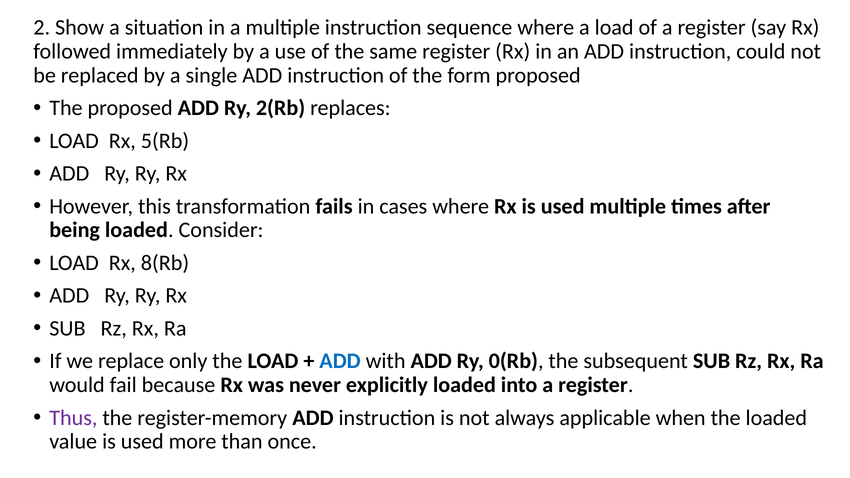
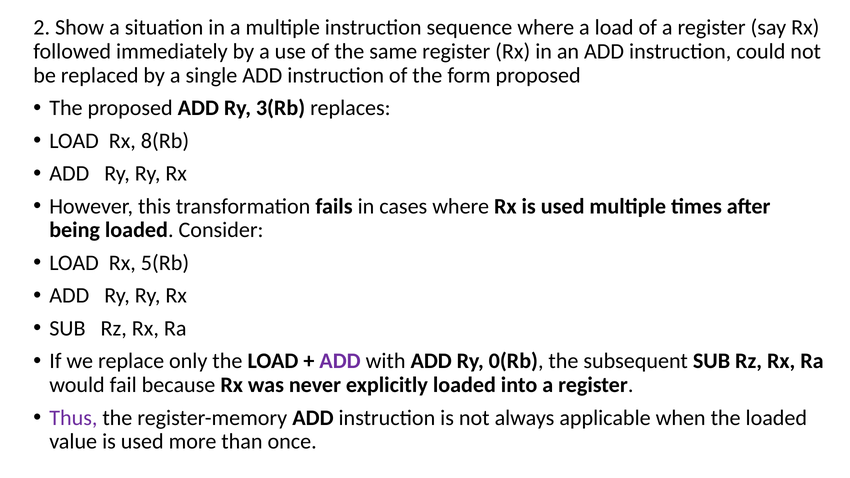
2(Rb: 2(Rb -> 3(Rb
5(Rb: 5(Rb -> 8(Rb
8(Rb: 8(Rb -> 5(Rb
ADD at (340, 361) colour: blue -> purple
